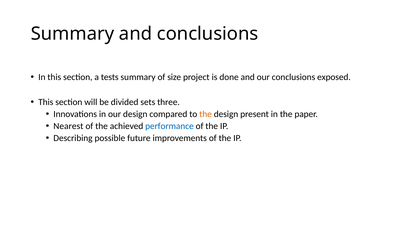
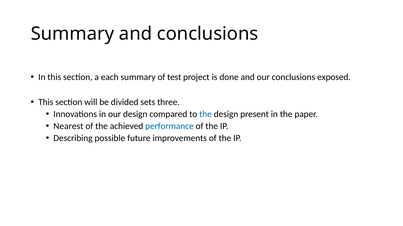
tests: tests -> each
size: size -> test
the at (206, 115) colour: orange -> blue
